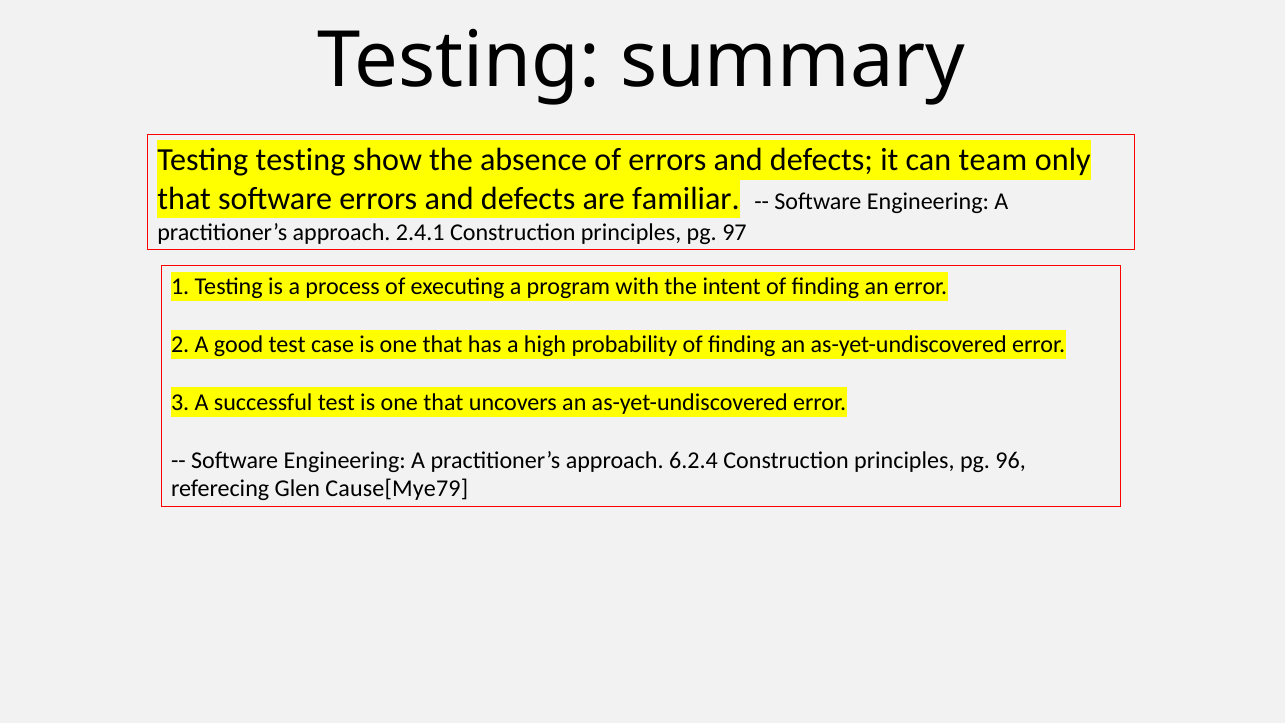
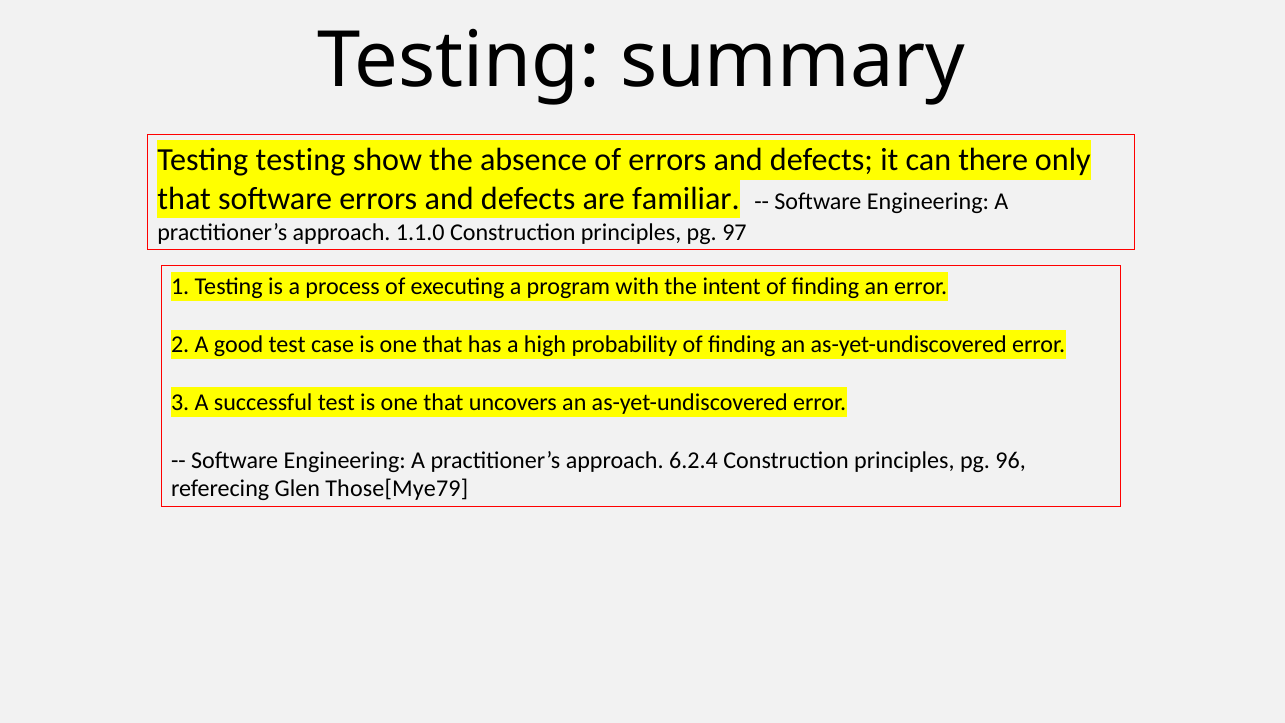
team: team -> there
2.4.1: 2.4.1 -> 1.1.0
Cause[Mye79: Cause[Mye79 -> Those[Mye79
